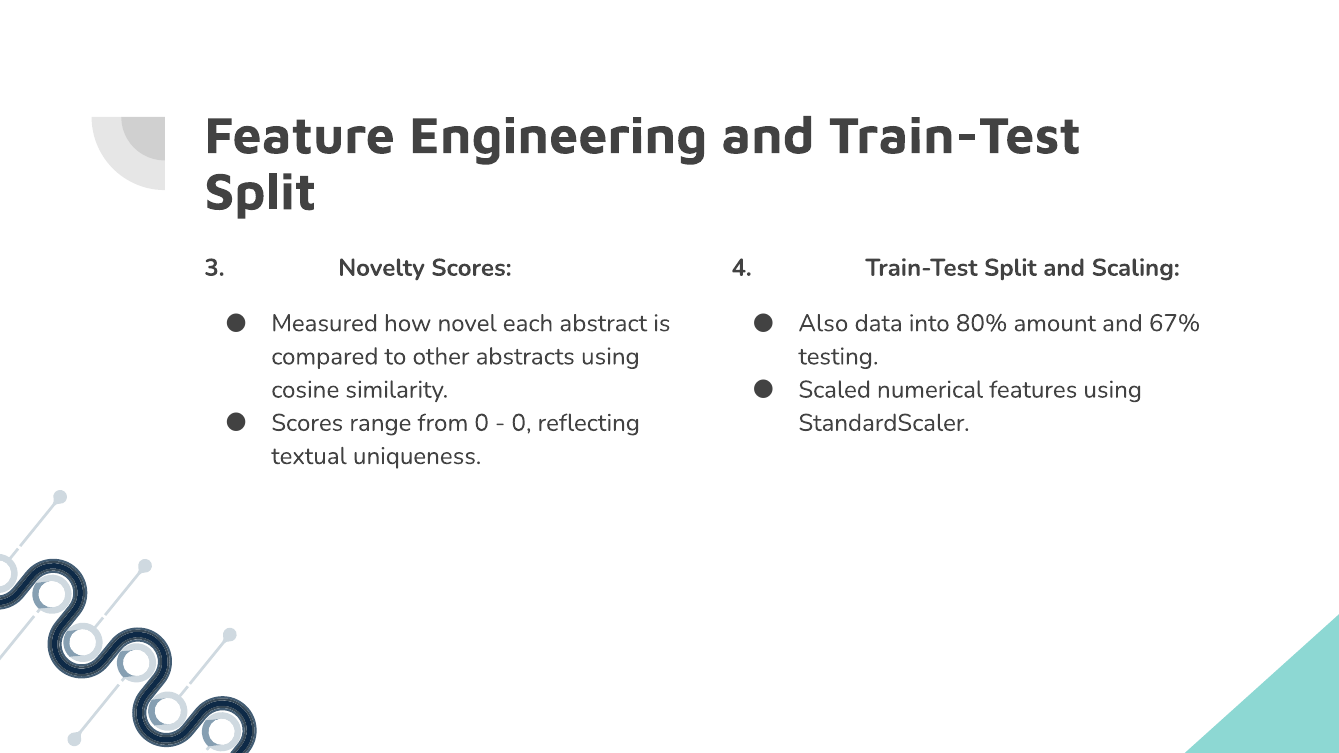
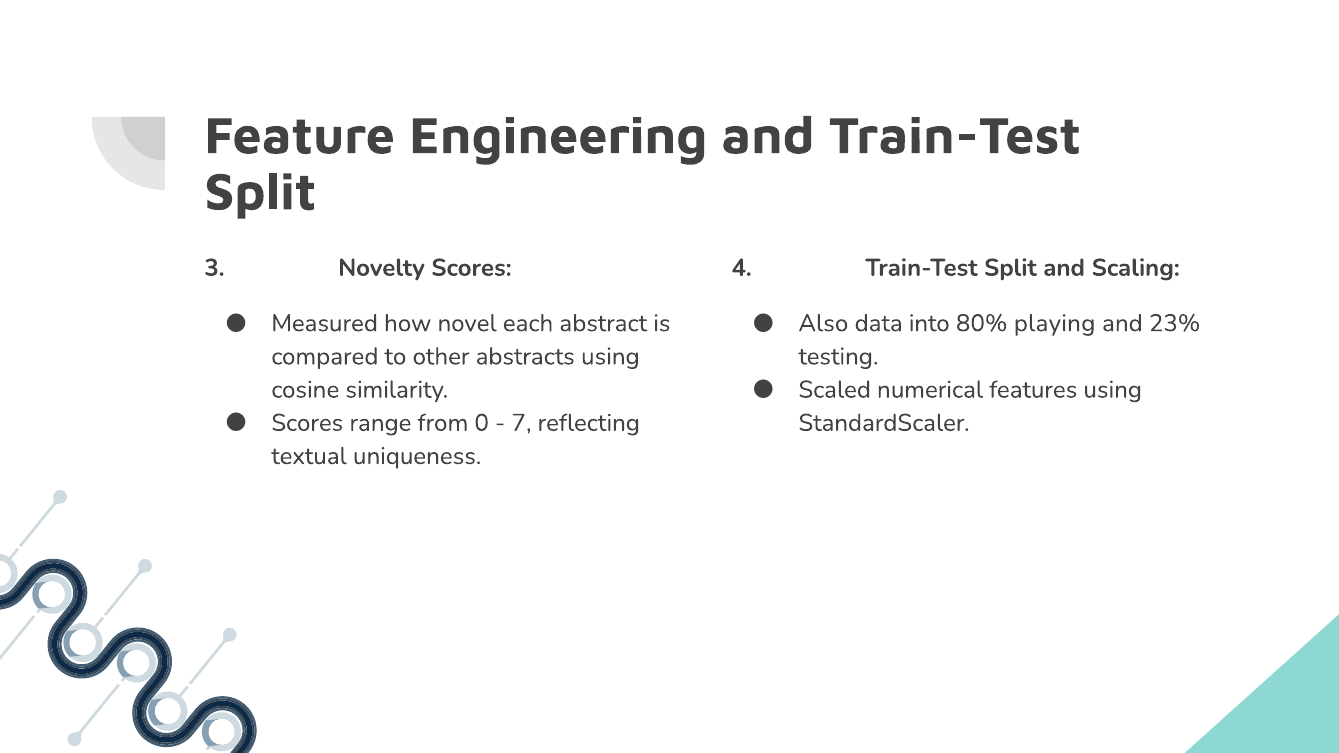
amount: amount -> playing
67%: 67% -> 23%
0 at (521, 423): 0 -> 7
